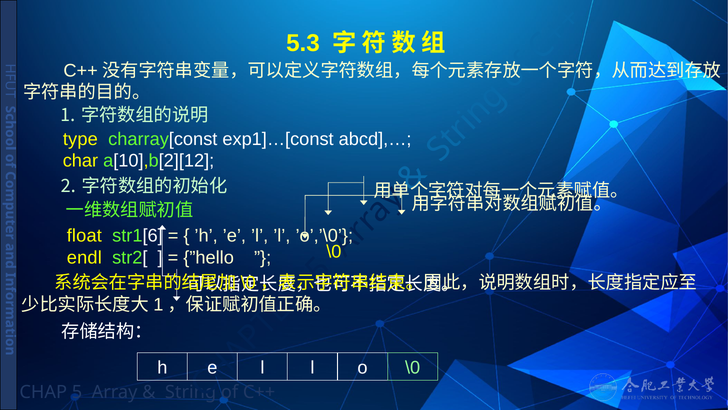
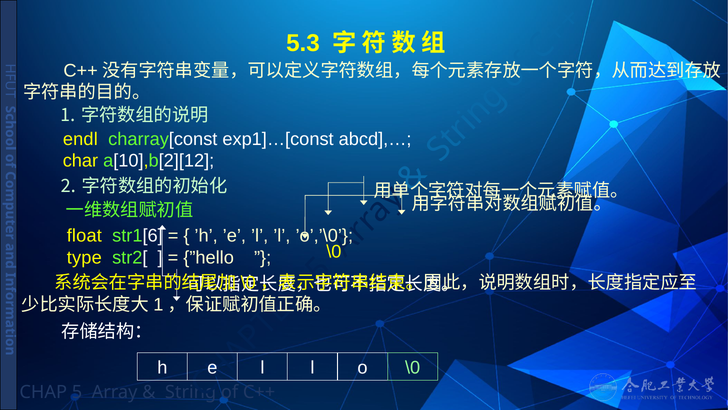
type: type -> endl
endl: endl -> type
